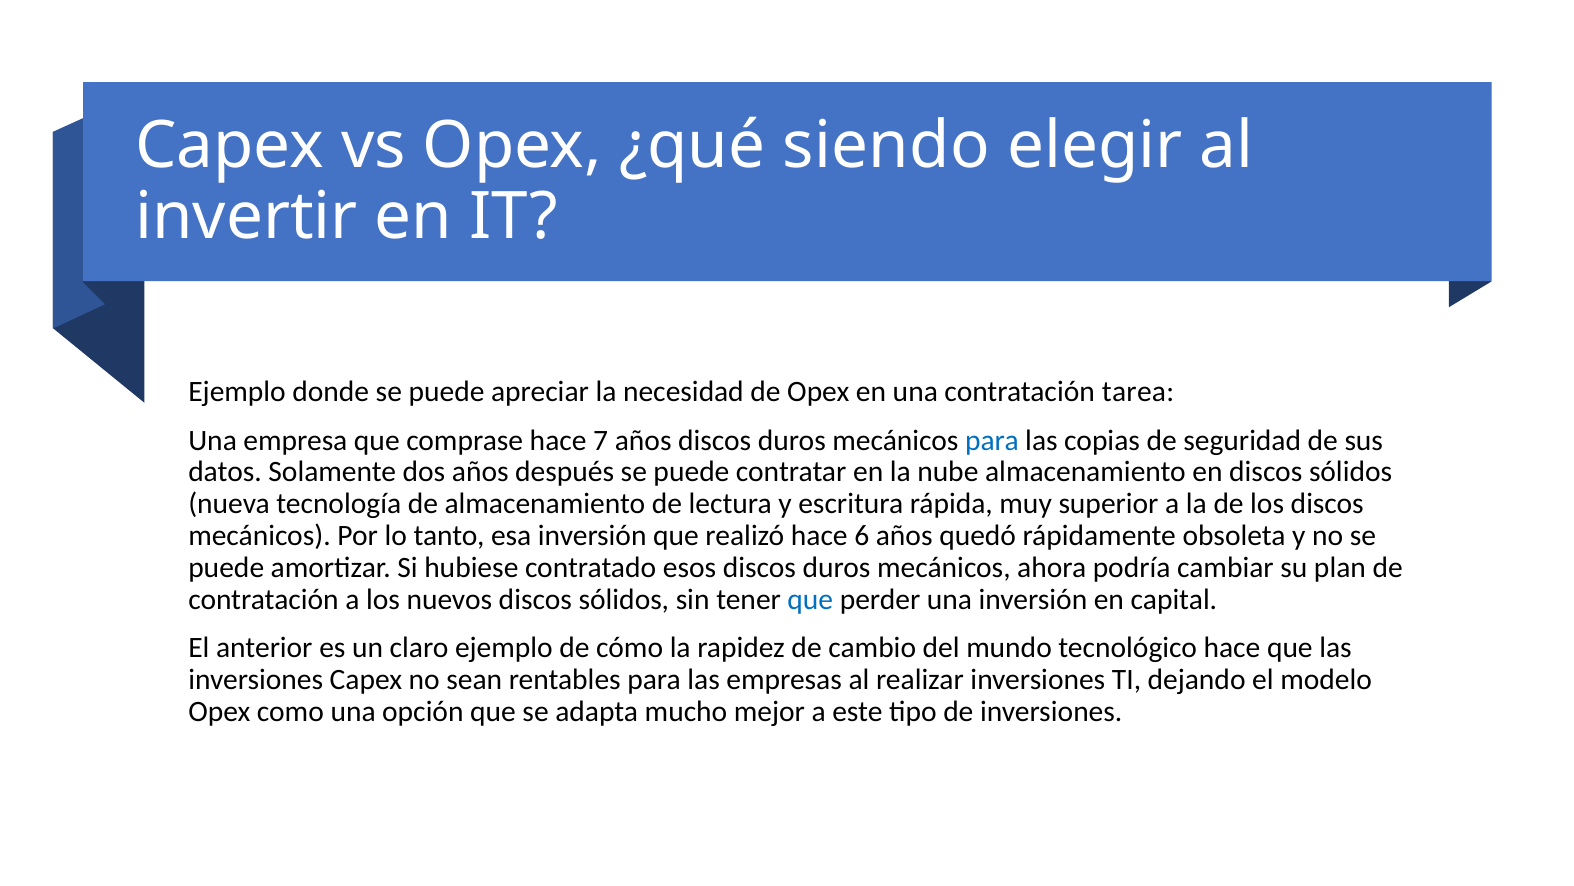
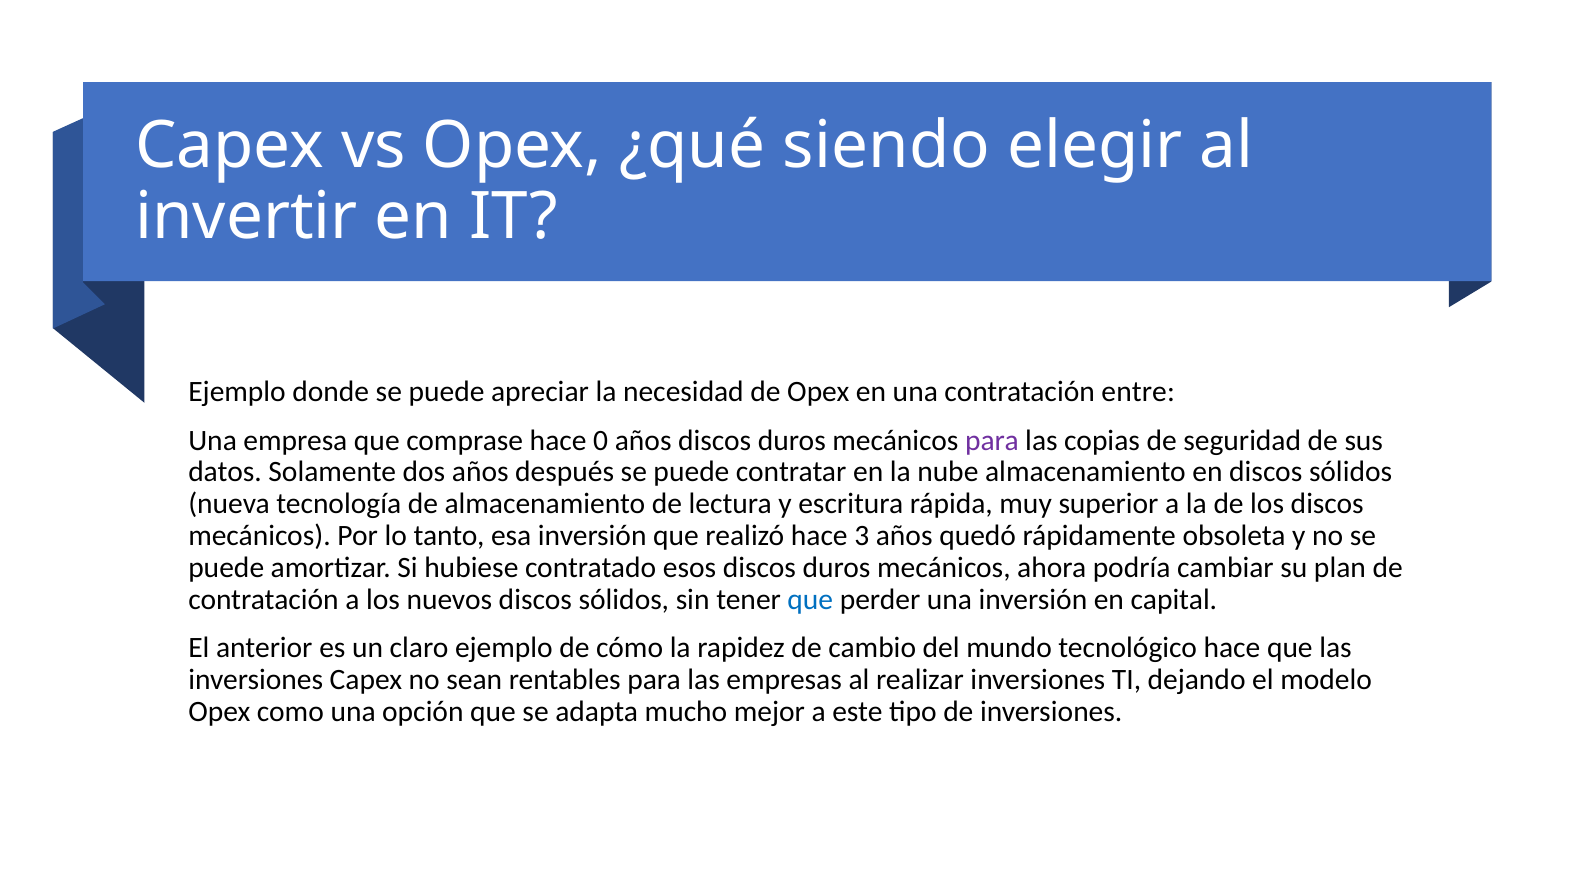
tarea: tarea -> entre
7: 7 -> 0
para at (992, 440) colour: blue -> purple
6: 6 -> 3
